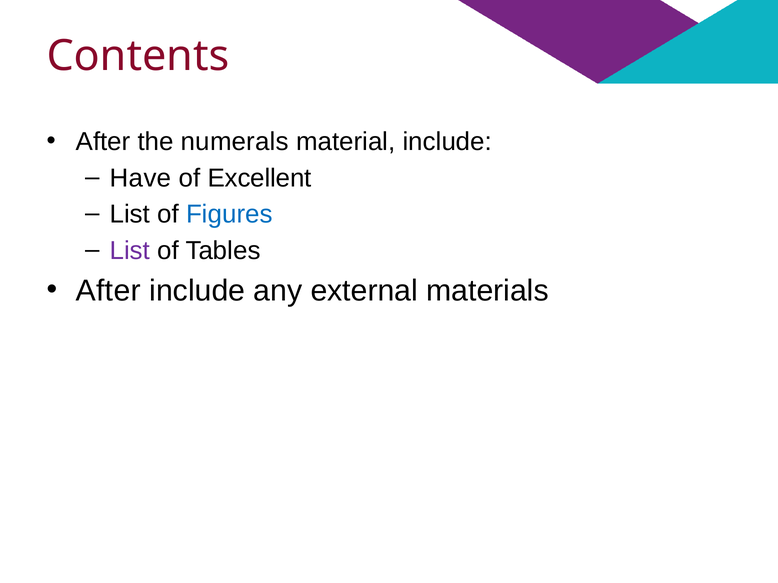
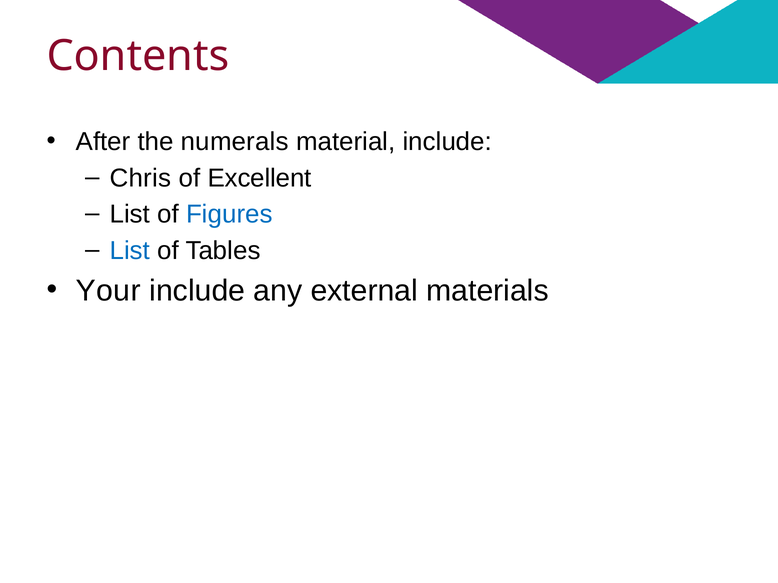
Have: Have -> Chris
List at (130, 251) colour: purple -> blue
After at (108, 291): After -> Your
